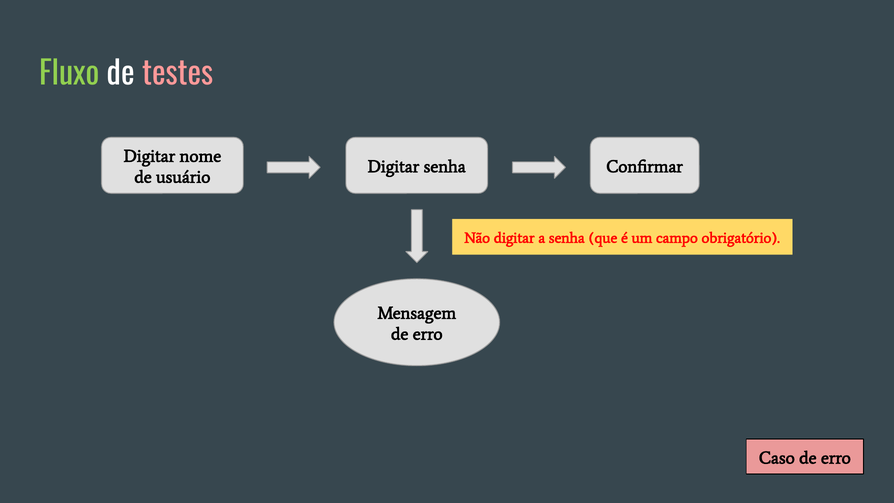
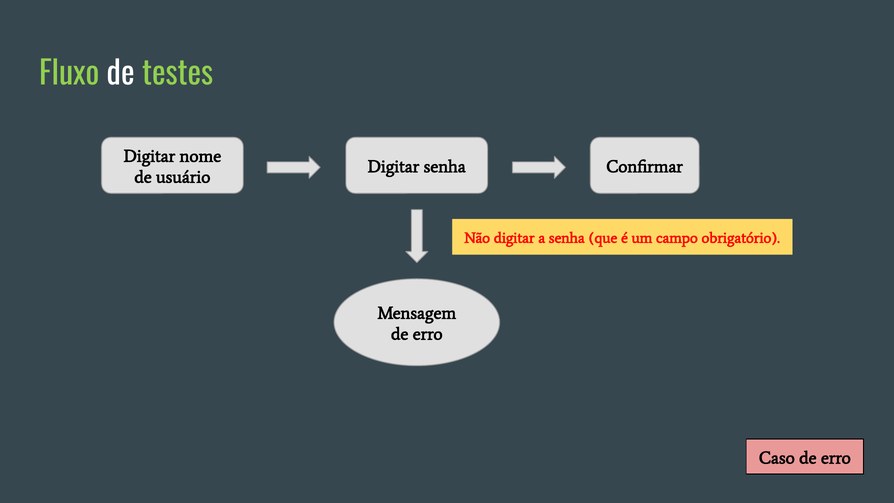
testes colour: pink -> light green
